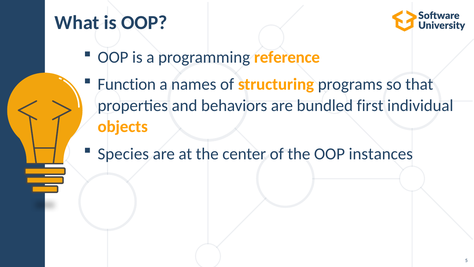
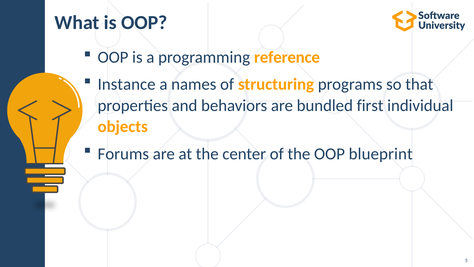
Function: Function -> Instance
Species: Species -> Forums
instances: instances -> blueprint
